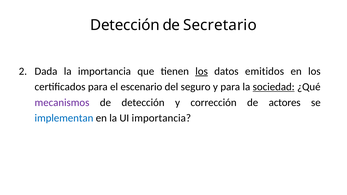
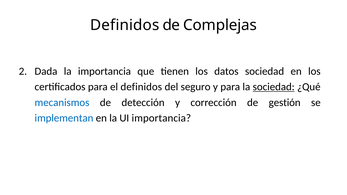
Detección at (125, 25): Detección -> Definidos
Secretario: Secretario -> Complejas
los at (202, 71) underline: present -> none
datos emitidos: emitidos -> sociedad
el escenario: escenario -> definidos
mecanismos colour: purple -> blue
actores: actores -> gestión
